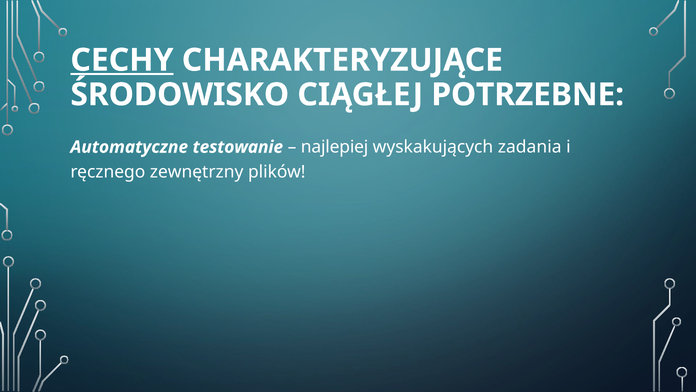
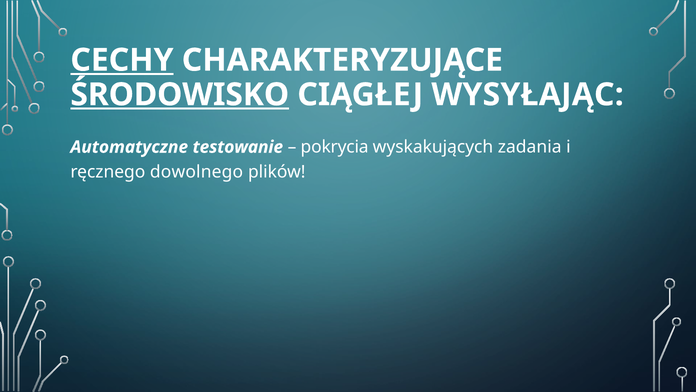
ŚRODOWISKO underline: none -> present
POTRZEBNE: POTRZEBNE -> WYSYŁAJĄC
najlepiej: najlepiej -> pokrycia
zewnętrzny: zewnętrzny -> dowolnego
